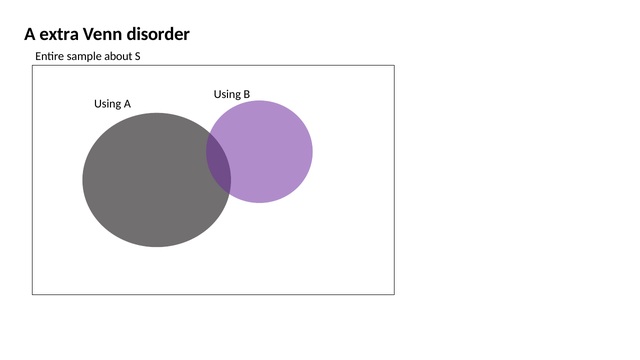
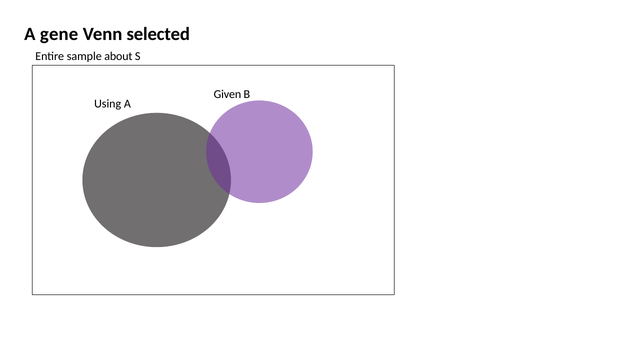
extra: extra -> gene
disorder: disorder -> selected
Using at (227, 94): Using -> Given
